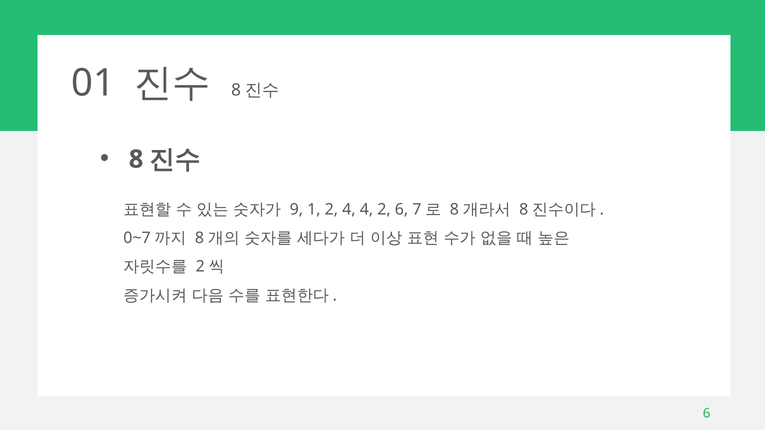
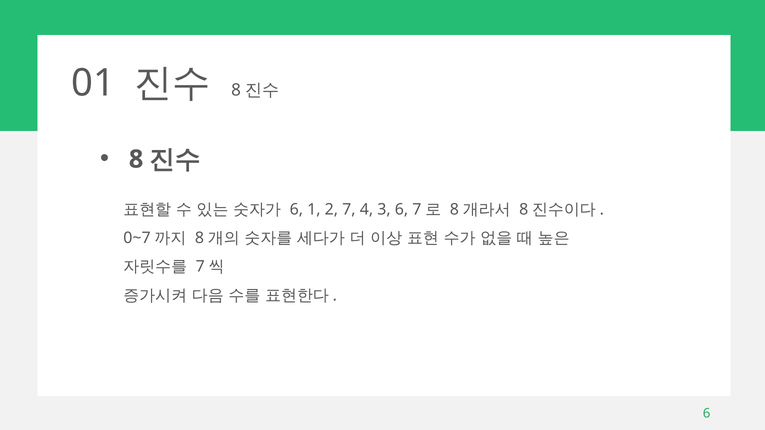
9 at (296, 210): 9 -> 6
2 4: 4 -> 7
4 2: 2 -> 3
2 at (200, 267): 2 -> 7
